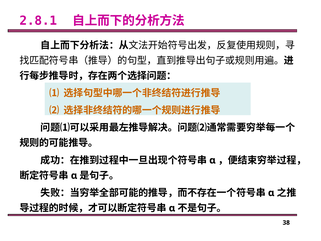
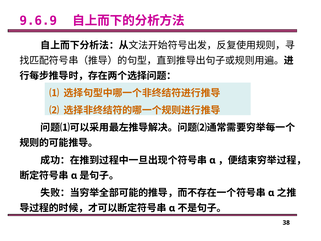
2.8.1: 2.8.1 -> 9.6.9
